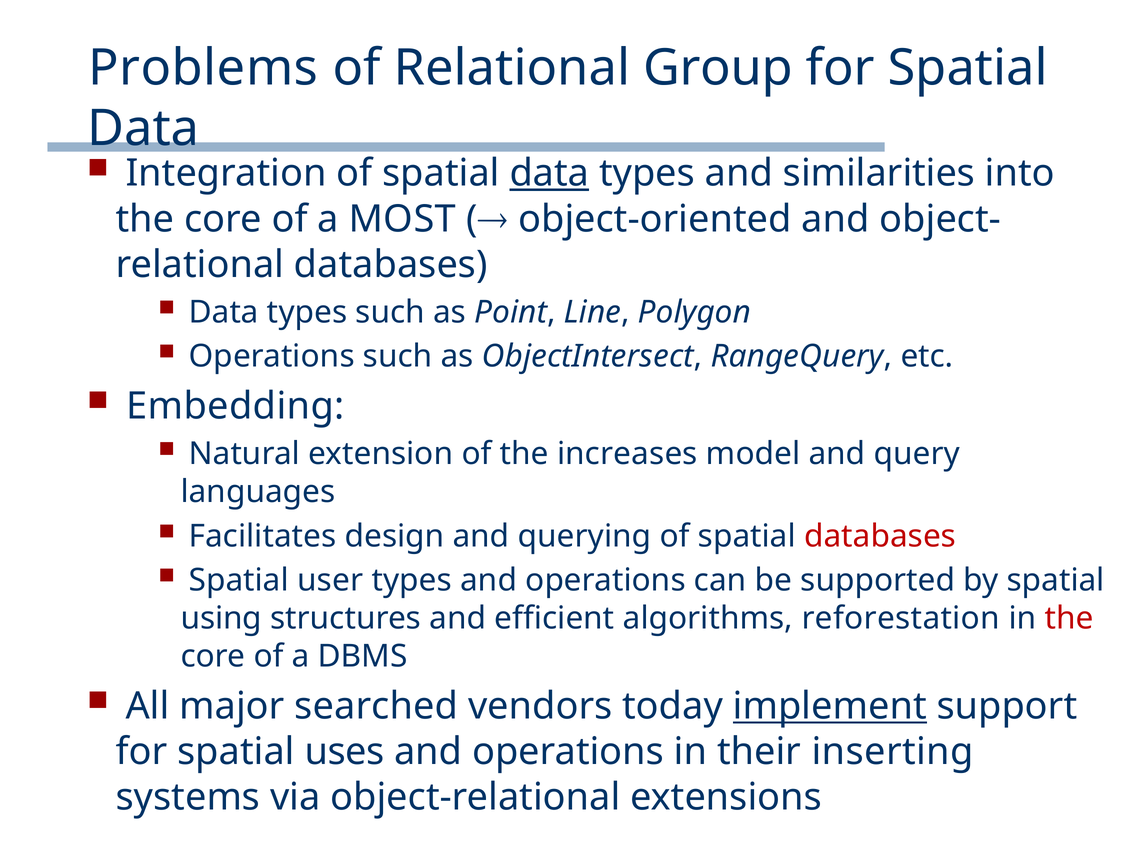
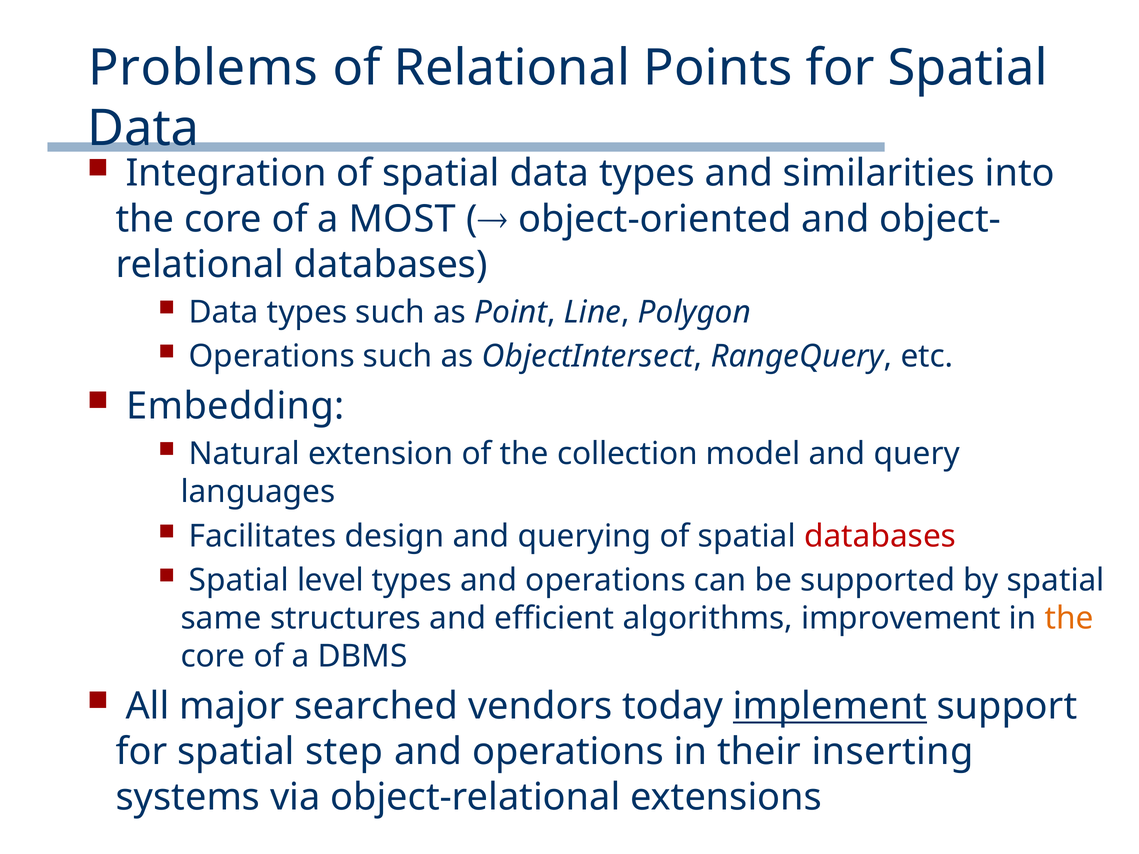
Group: Group -> Points
data at (549, 174) underline: present -> none
increases: increases -> collection
user: user -> level
using: using -> same
reforestation: reforestation -> improvement
the at (1069, 619) colour: red -> orange
uses: uses -> step
